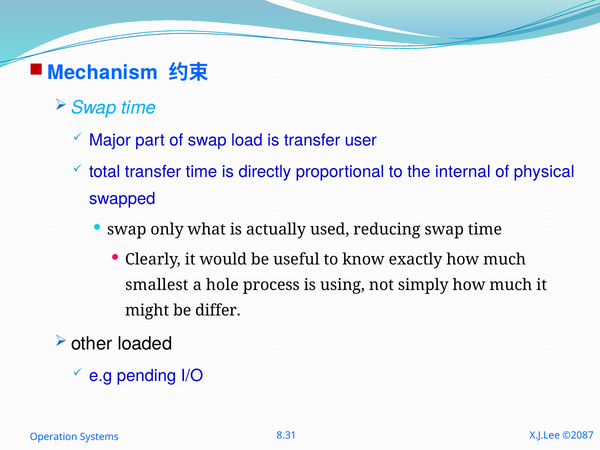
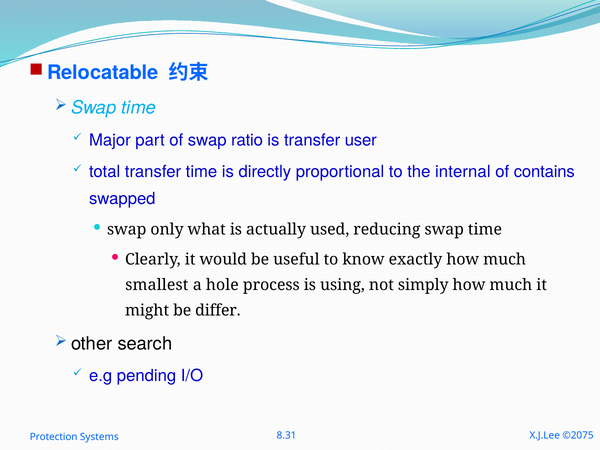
Mechanism: Mechanism -> Relocatable
load: load -> ratio
physical: physical -> contains
loaded: loaded -> search
©2087: ©2087 -> ©2075
Operation: Operation -> Protection
